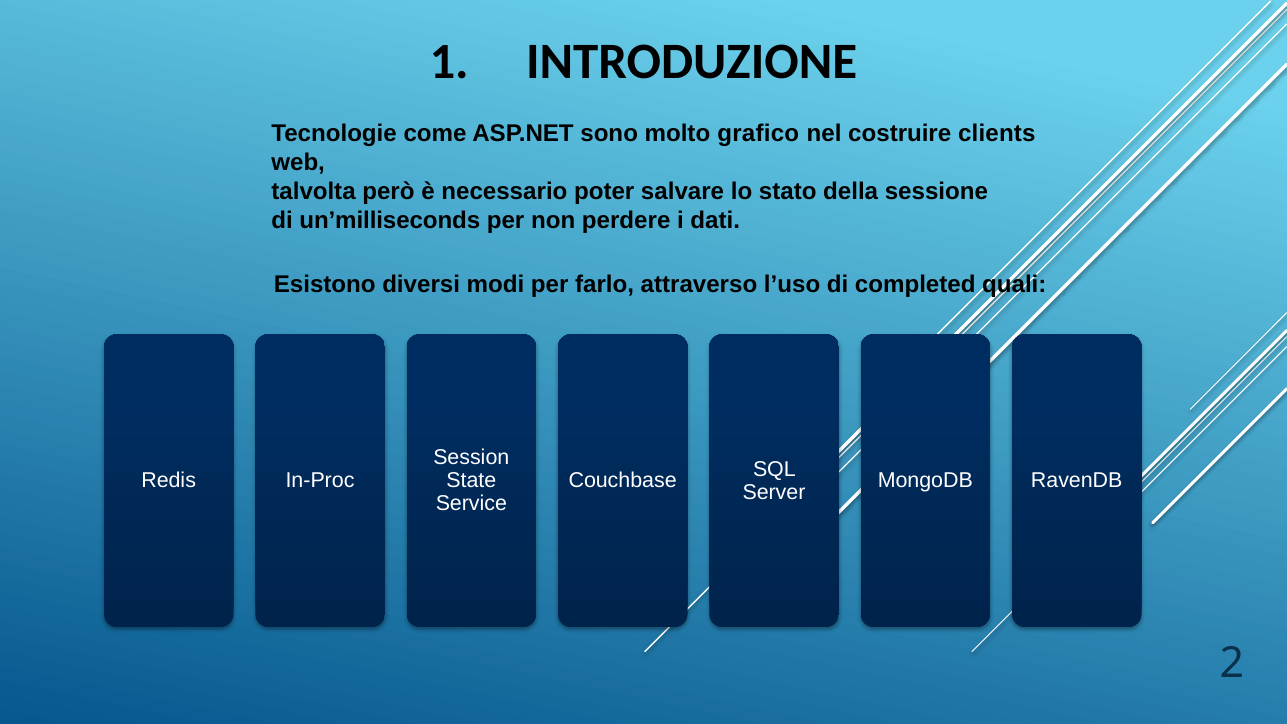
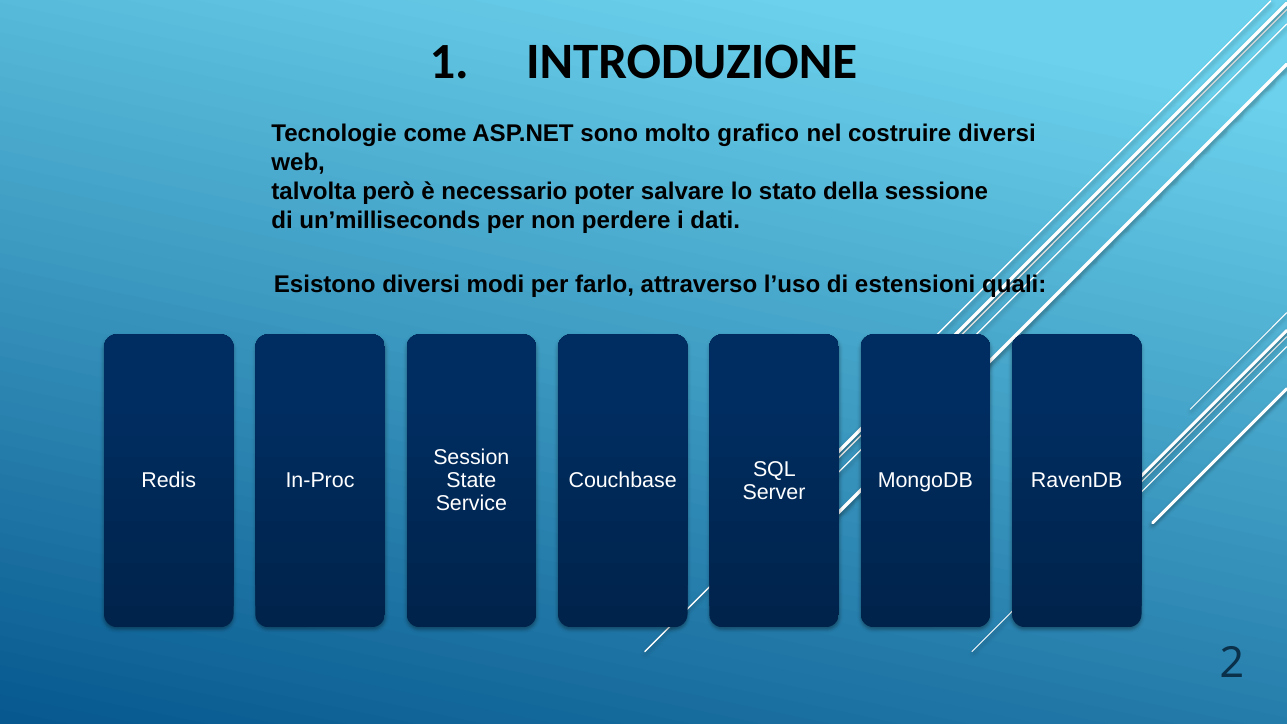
costruire clients: clients -> diversi
completed: completed -> estensioni
